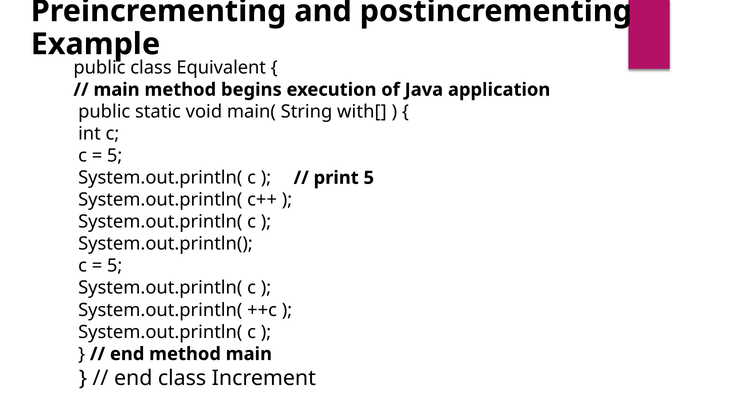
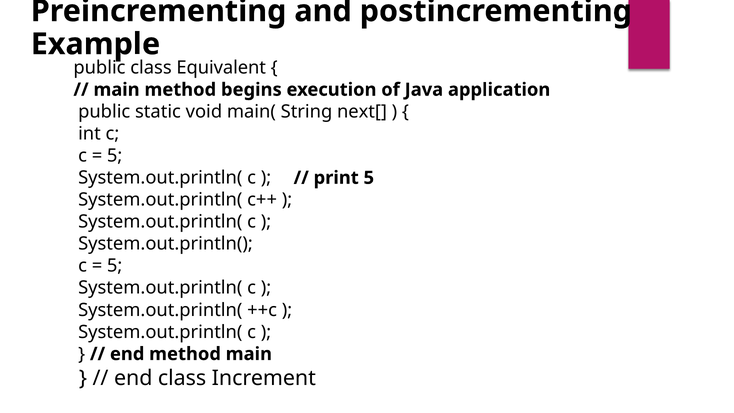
with[: with[ -> next[
